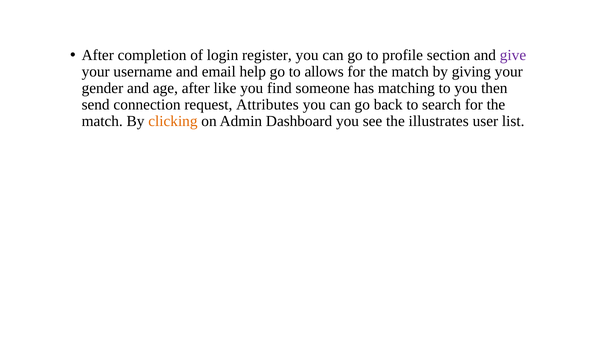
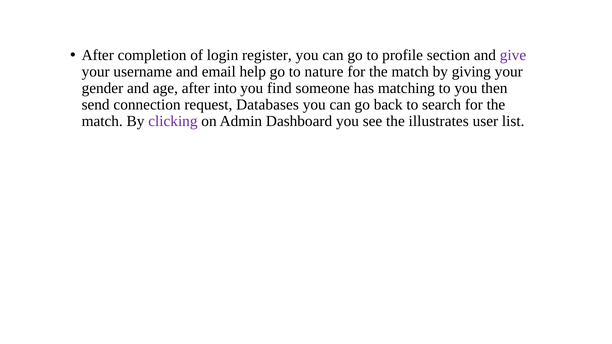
allows: allows -> nature
like: like -> into
Attributes: Attributes -> Databases
clicking colour: orange -> purple
